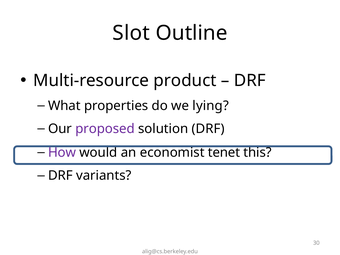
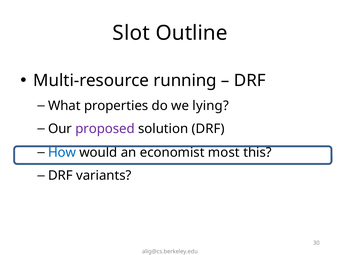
product: product -> running
How colour: purple -> blue
tenet: tenet -> most
